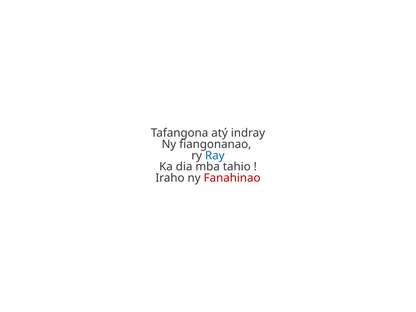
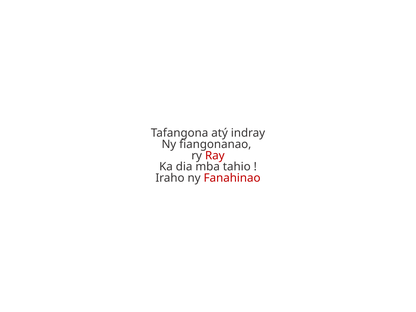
Ray colour: blue -> red
